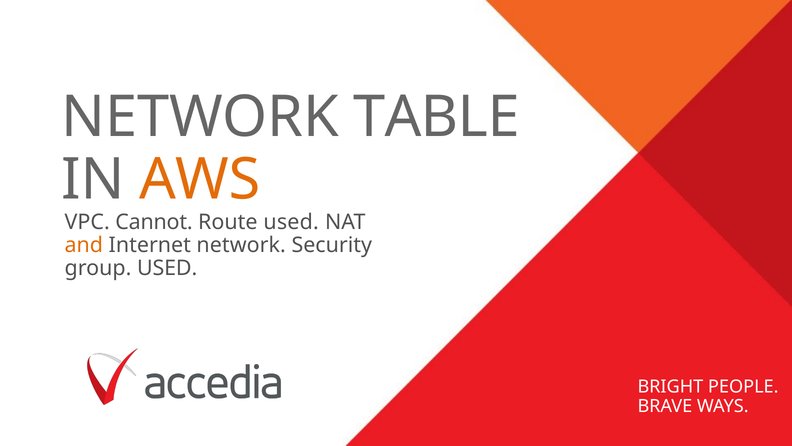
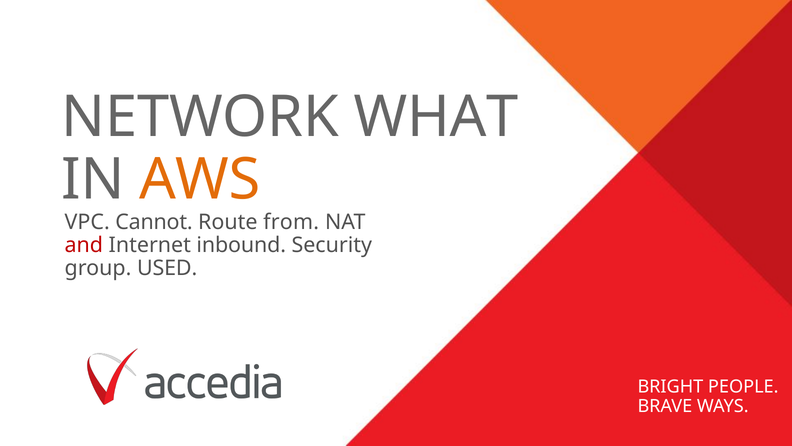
TABLE: TABLE -> WHAT
Route used: used -> from
and colour: orange -> red
Internet network: network -> inbound
